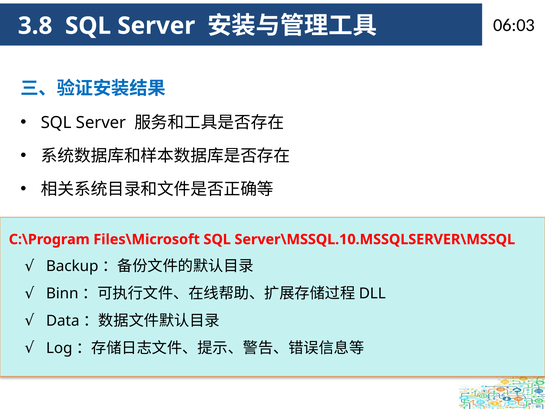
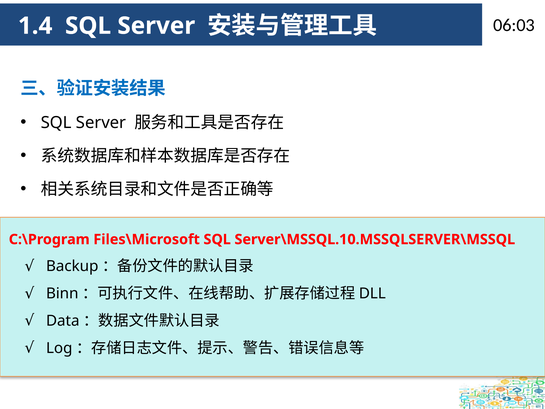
3.8: 3.8 -> 1.4
